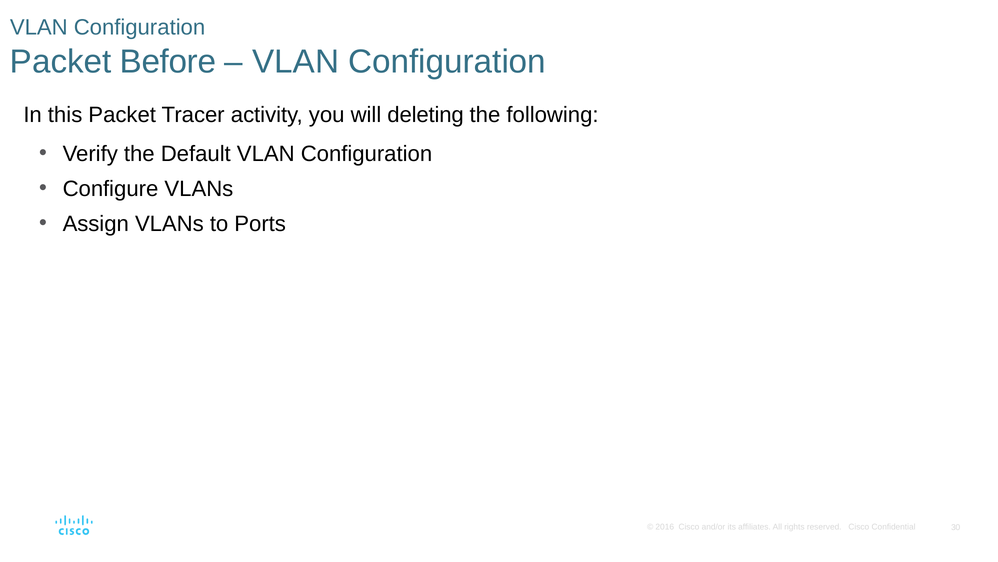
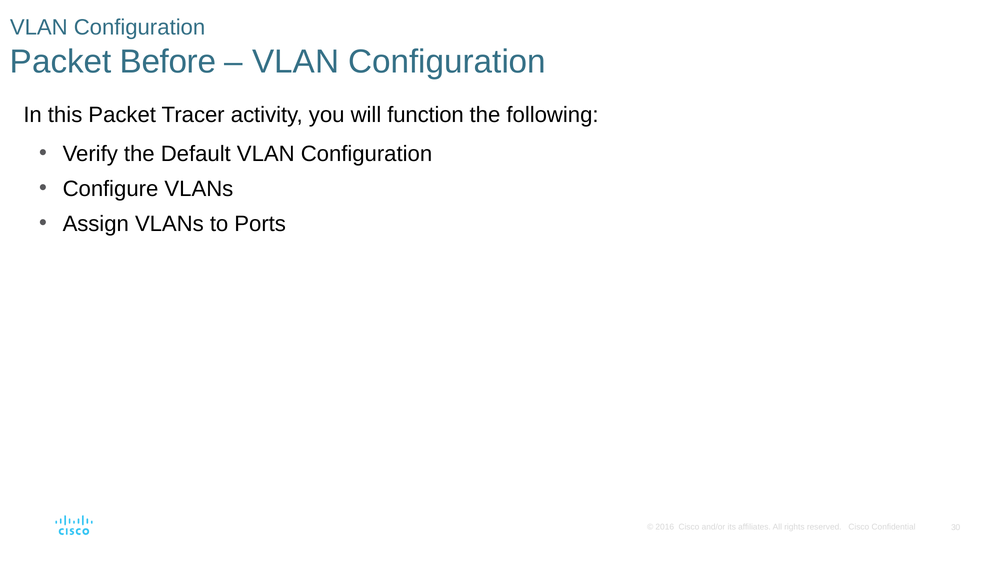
deleting: deleting -> function
